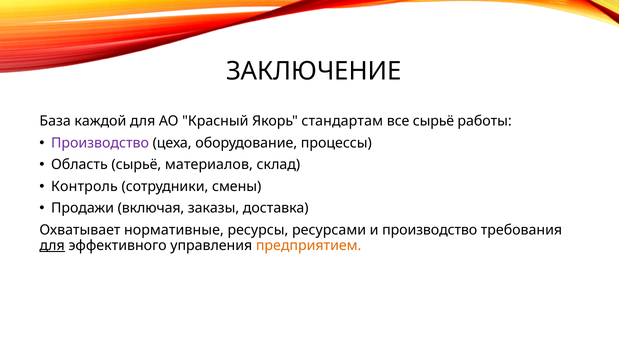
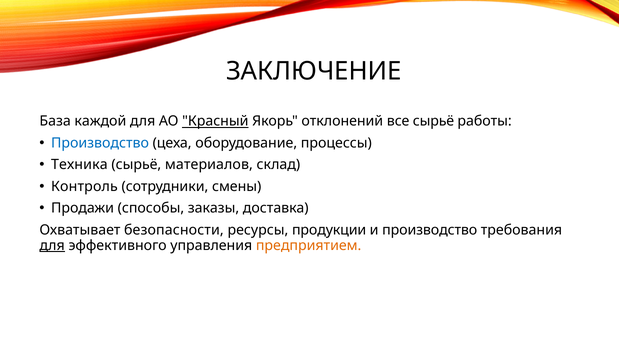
Красный underline: none -> present
стандартам: стандартам -> отклонений
Производство at (100, 143) colour: purple -> blue
Область: Область -> Техника
включая: включая -> способы
нормативные: нормативные -> безопасности
ресурсами: ресурсами -> продукции
